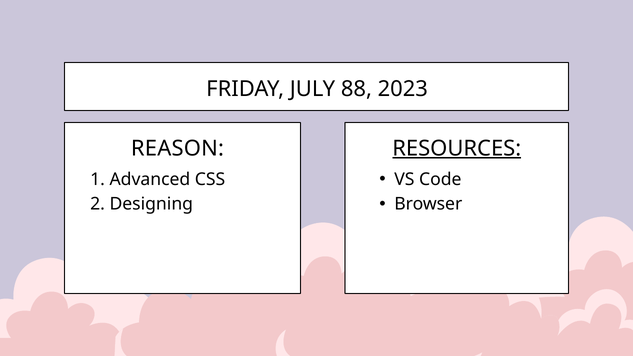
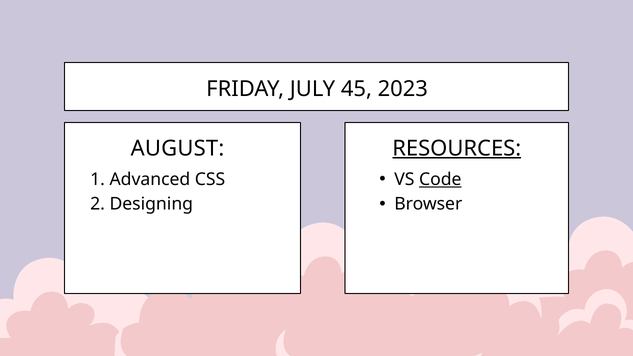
88: 88 -> 45
REASON: REASON -> AUGUST
Code underline: none -> present
